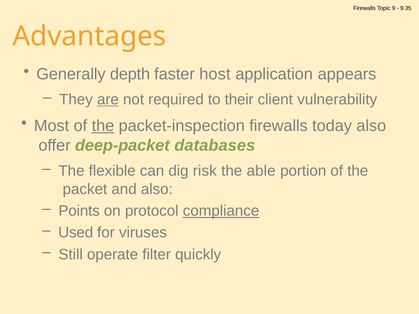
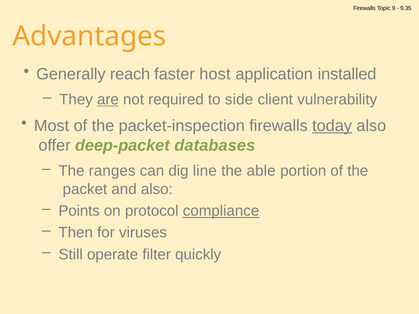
depth: depth -> reach
appears: appears -> installed
their: their -> side
the at (103, 126) underline: present -> none
today underline: none -> present
flexible: flexible -> ranges
risk: risk -> line
Used: Used -> Then
